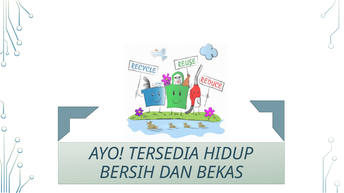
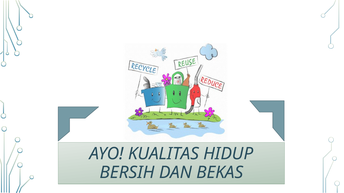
TERSEDIA: TERSEDIA -> KUALITAS
